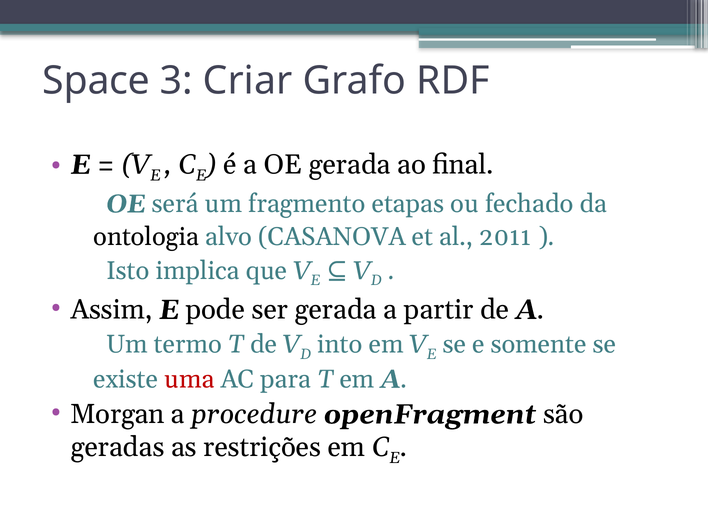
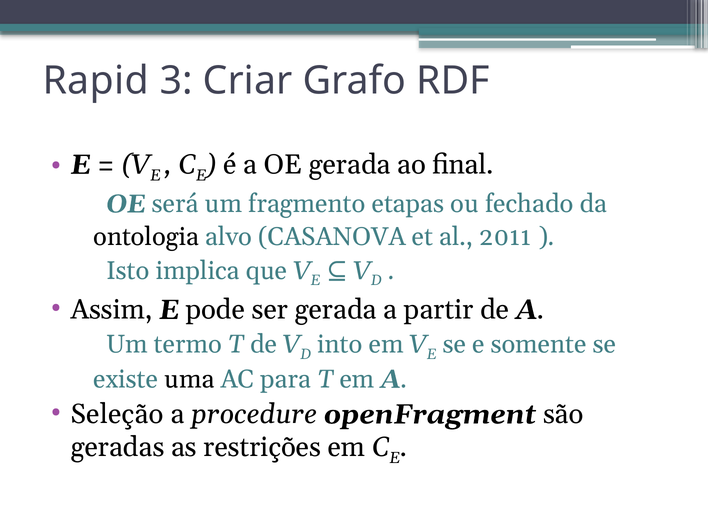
Space: Space -> Rapid
uma colour: red -> black
Morgan: Morgan -> Seleção
